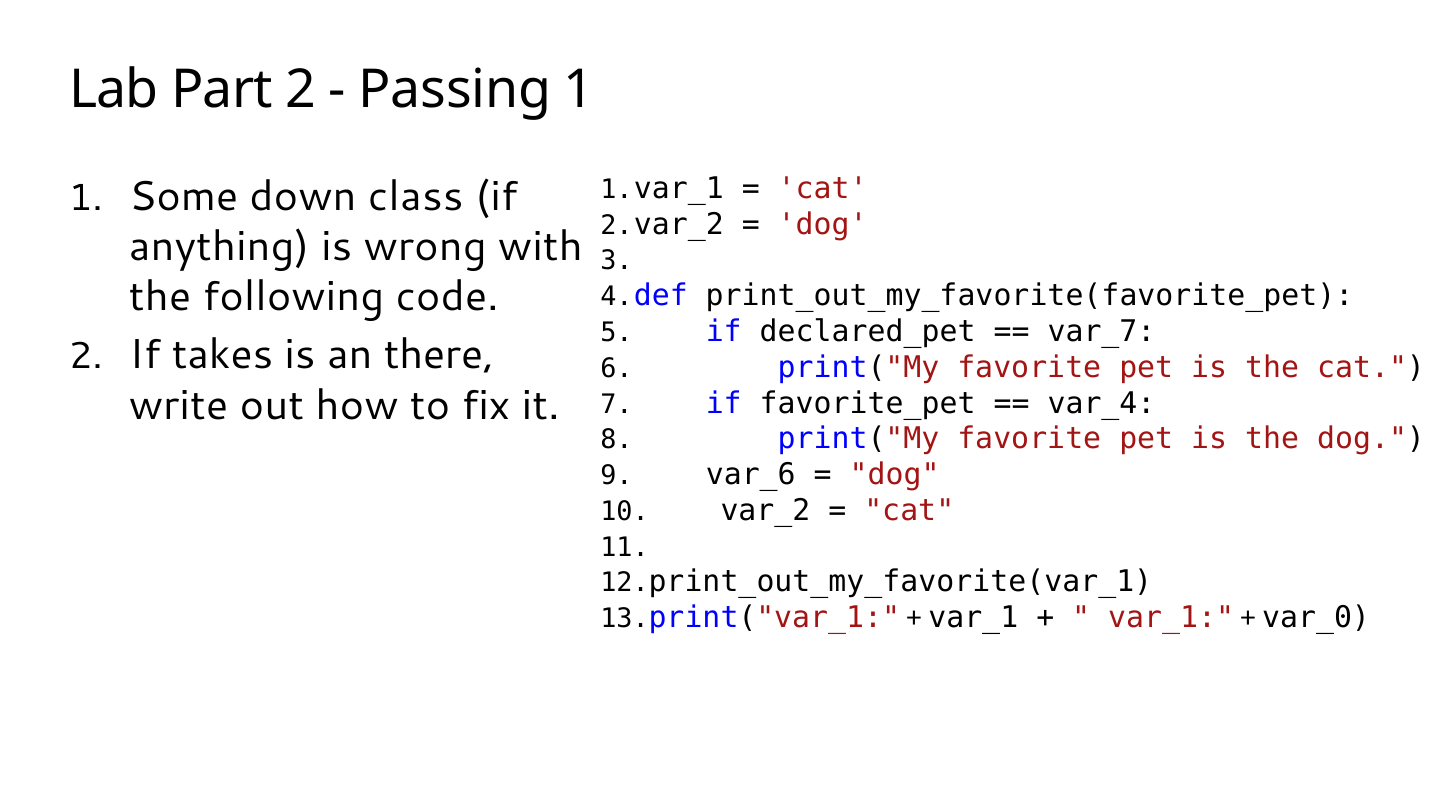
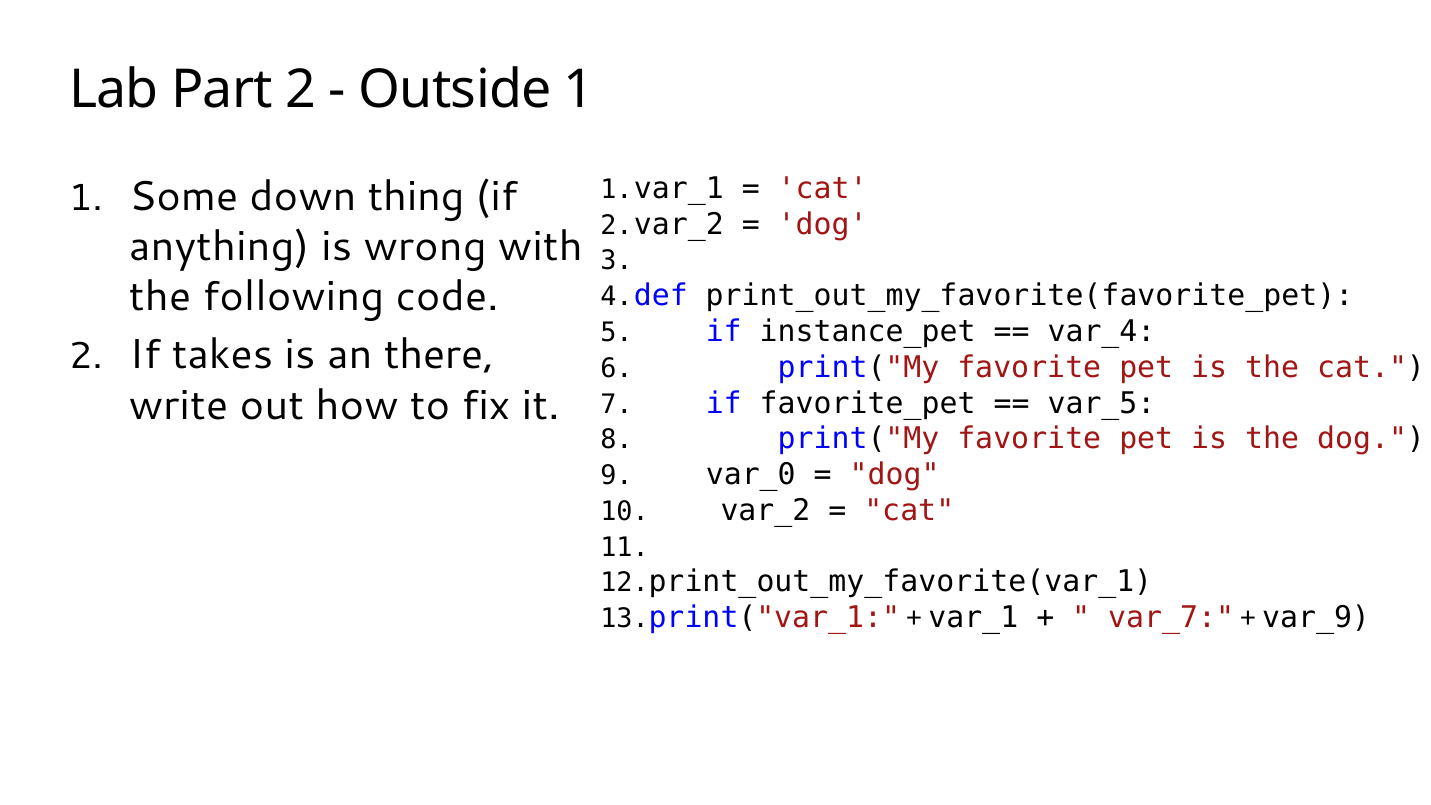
Passing: Passing -> Outside
class: class -> thing
declared_pet: declared_pet -> instance_pet
var_7: var_7 -> var_4
var_4: var_4 -> var_5
var_6: var_6 -> var_0
var_1 at (1171, 618): var_1 -> var_7
var_0: var_0 -> var_9
